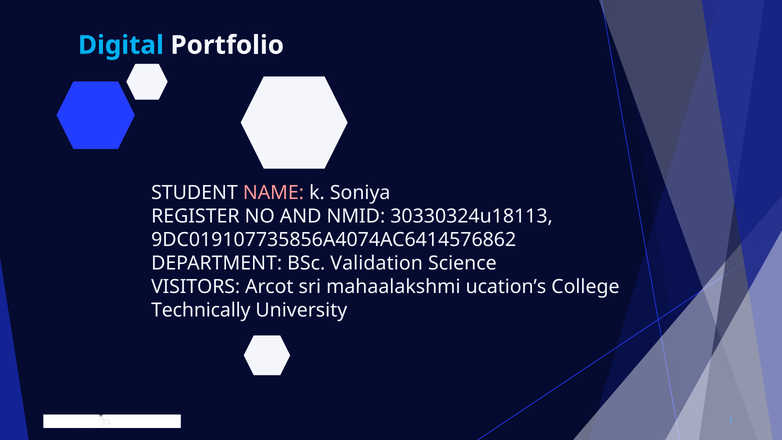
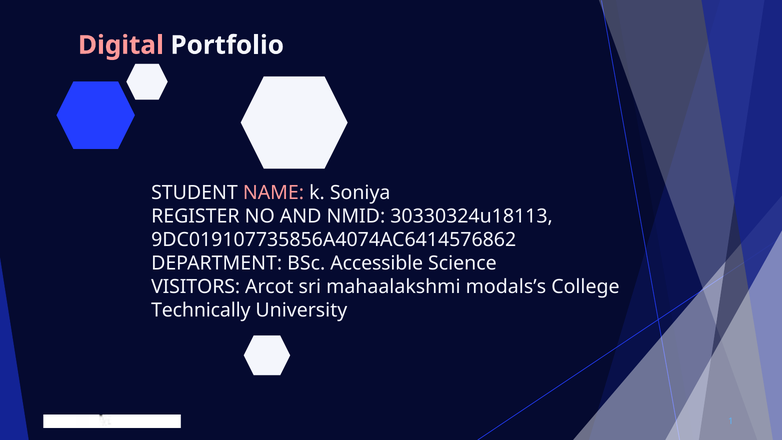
Digital colour: light blue -> pink
Validation: Validation -> Accessible
ucation’s: ucation’s -> modals’s
